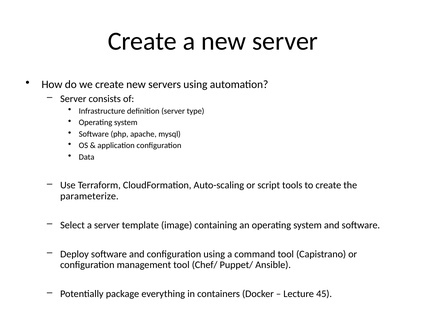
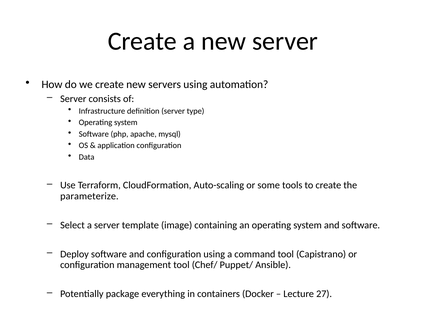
script: script -> some
45: 45 -> 27
